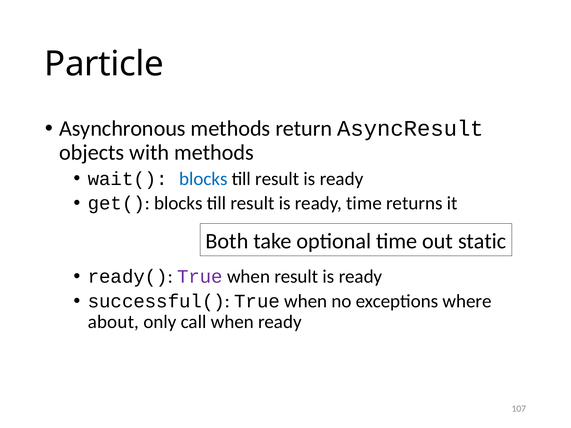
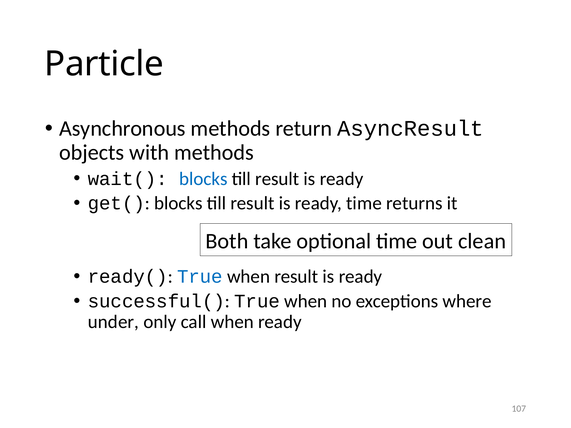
static: static -> clean
True at (200, 277) colour: purple -> blue
about: about -> under
